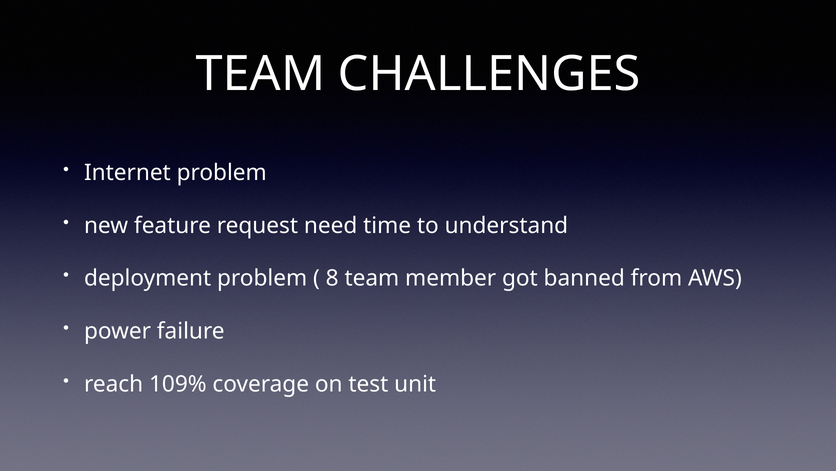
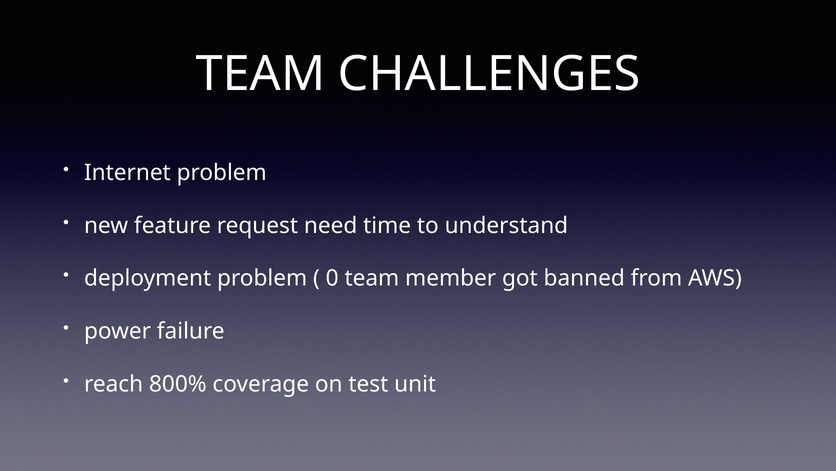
8: 8 -> 0
109%: 109% -> 800%
